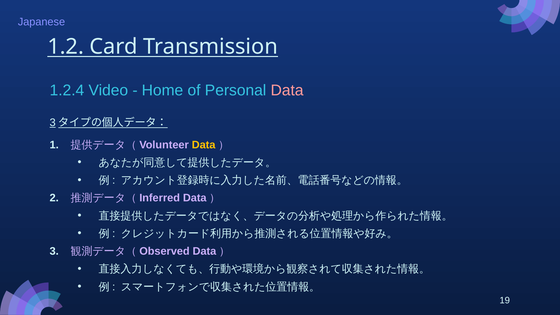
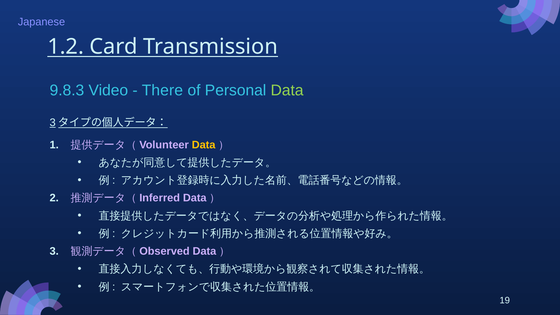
1.2.4: 1.2.4 -> 9.8.3
Home: Home -> There
Data at (287, 90) colour: pink -> light green
